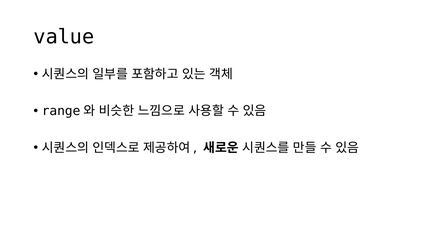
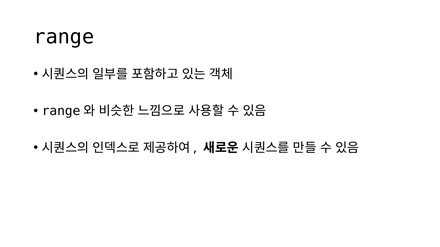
value: value -> range
